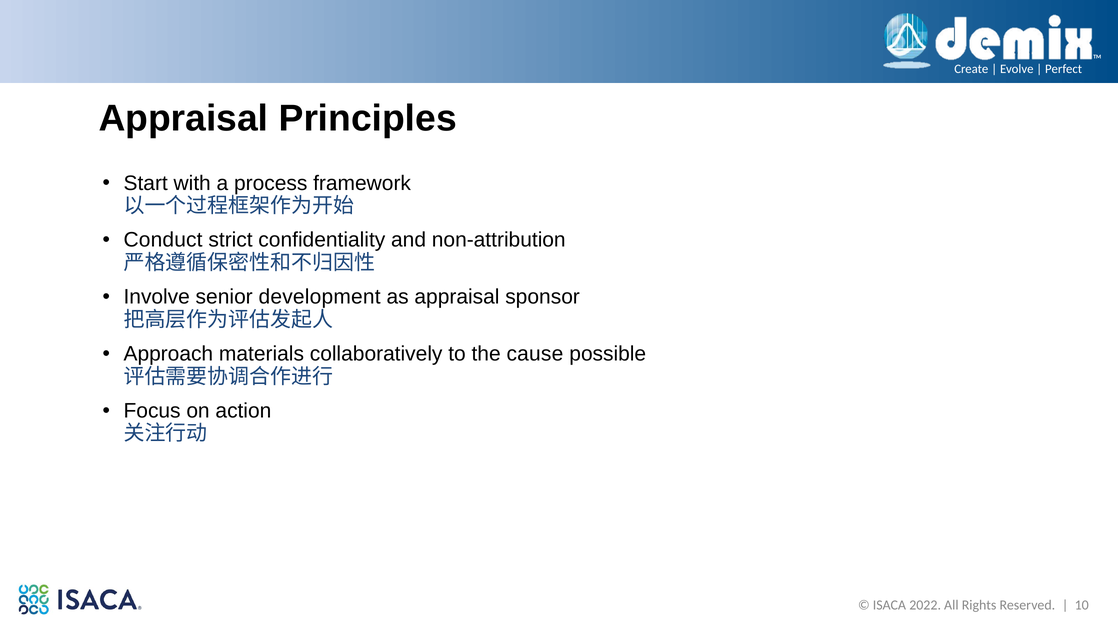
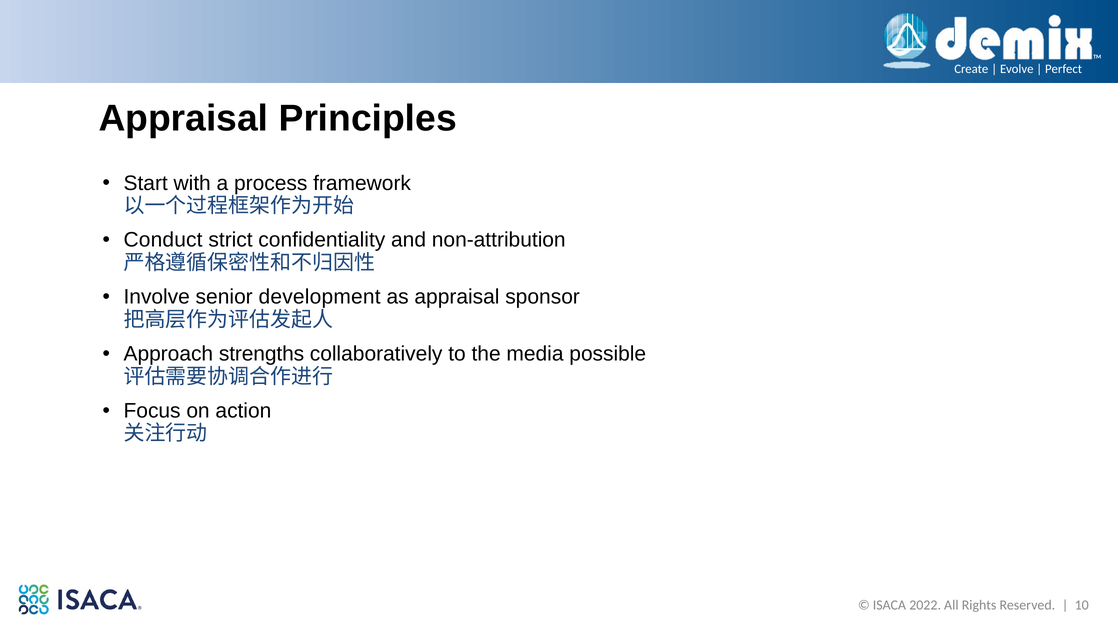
materials: materials -> strengths
cause: cause -> media
